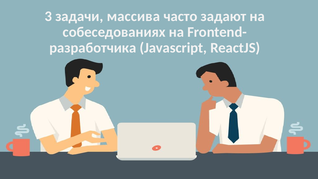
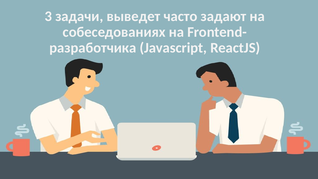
массива: массива -> выведет
